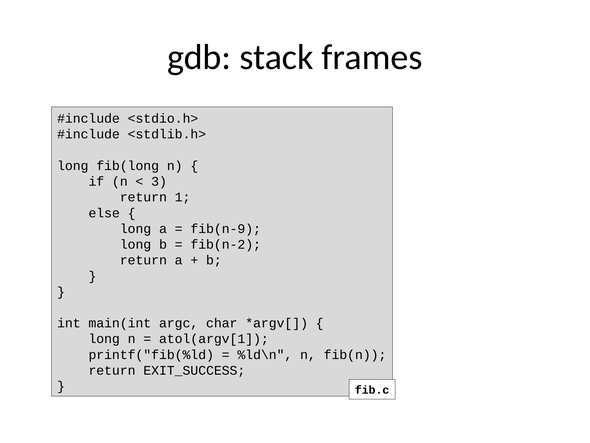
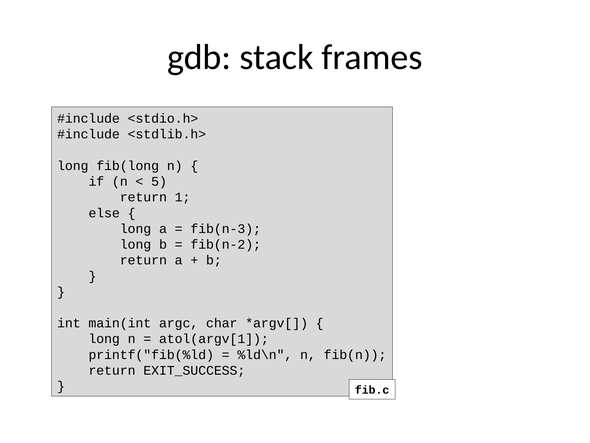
3: 3 -> 5
fib(n-9: fib(n-9 -> fib(n-3
